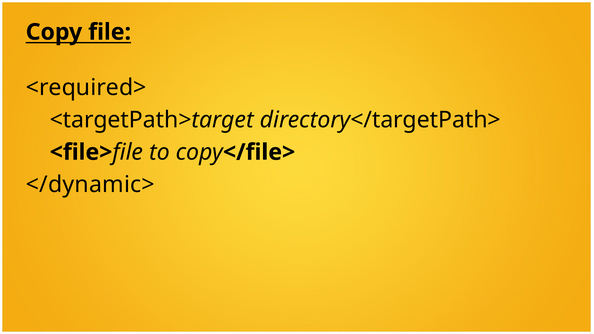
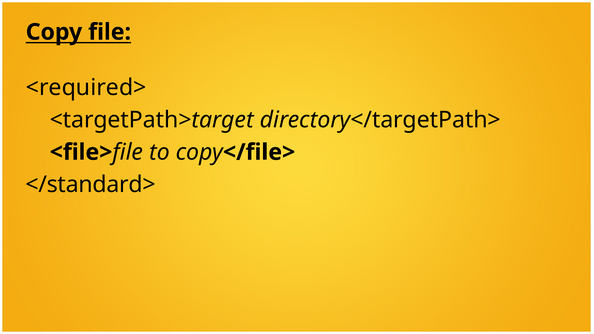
</dynamic>: </dynamic> -> </standard>
